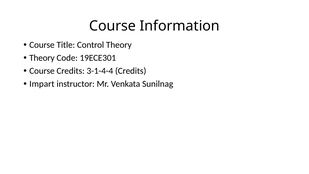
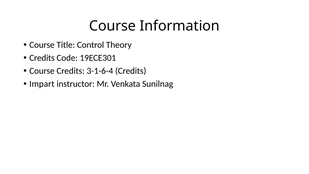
Theory at (42, 58): Theory -> Credits
3-1-4-4: 3-1-4-4 -> 3-1-6-4
